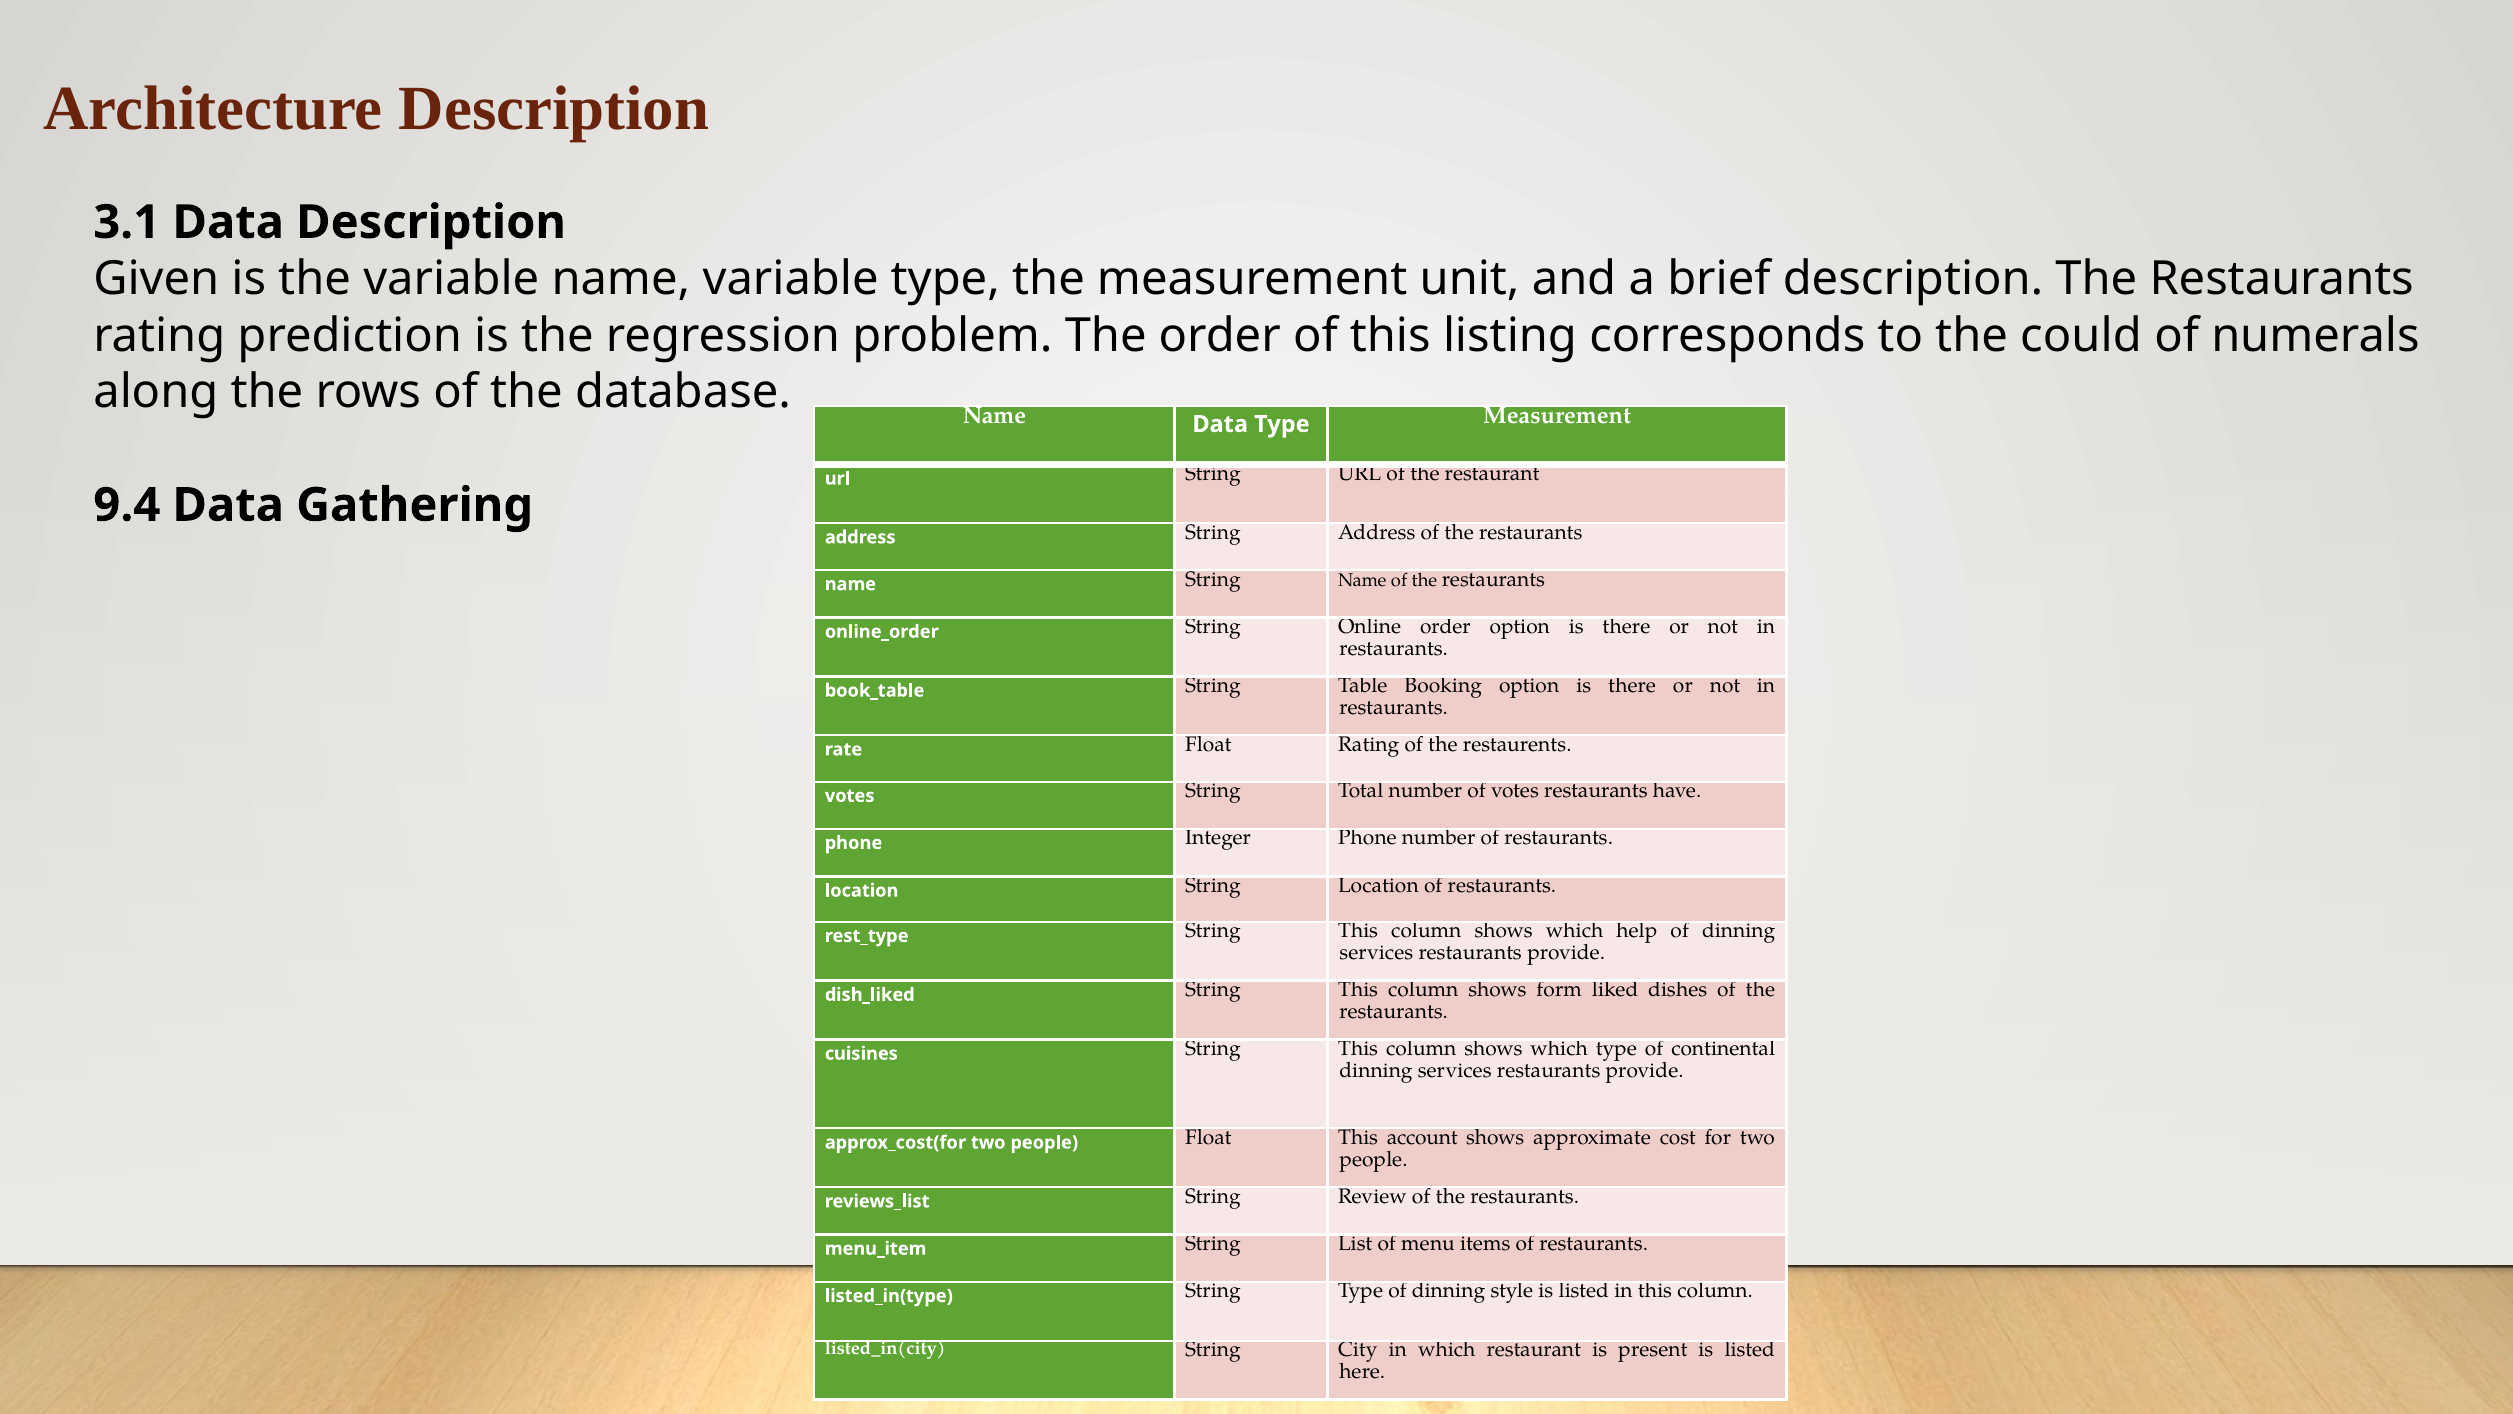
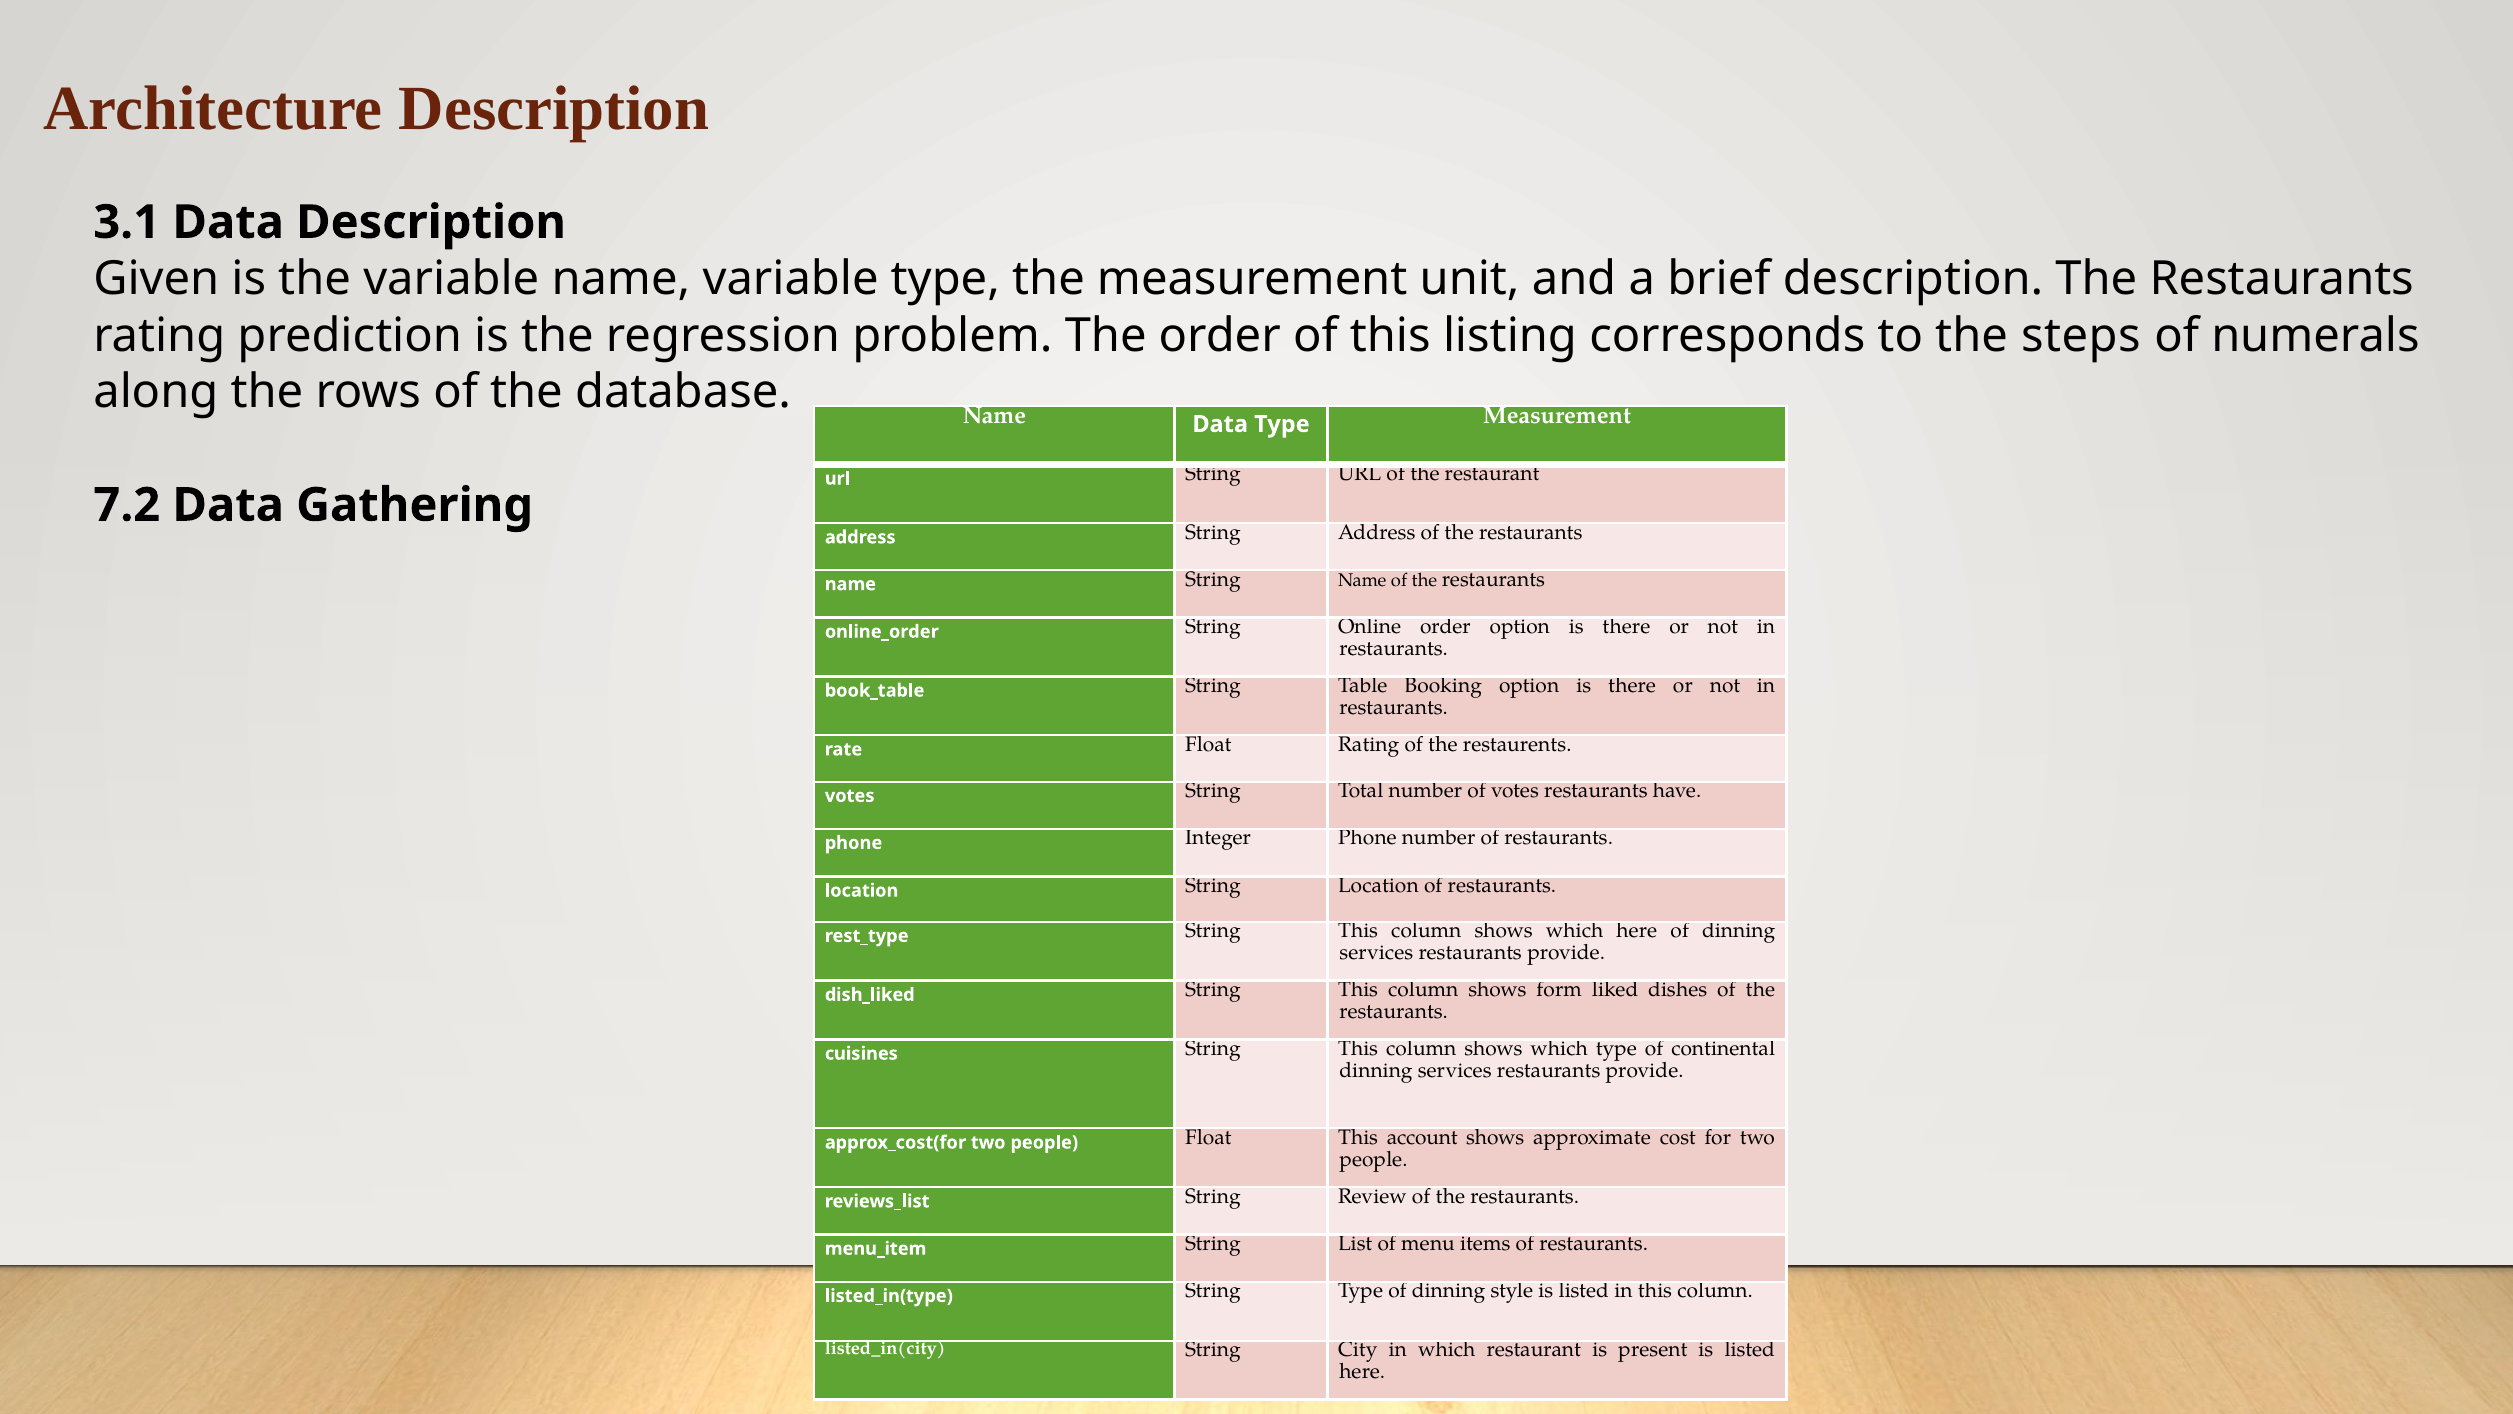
could: could -> steps
9.4: 9.4 -> 7.2
which help: help -> here
